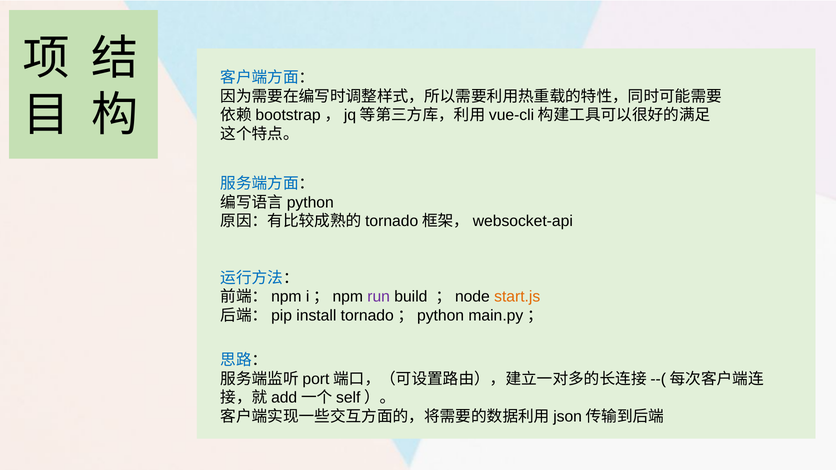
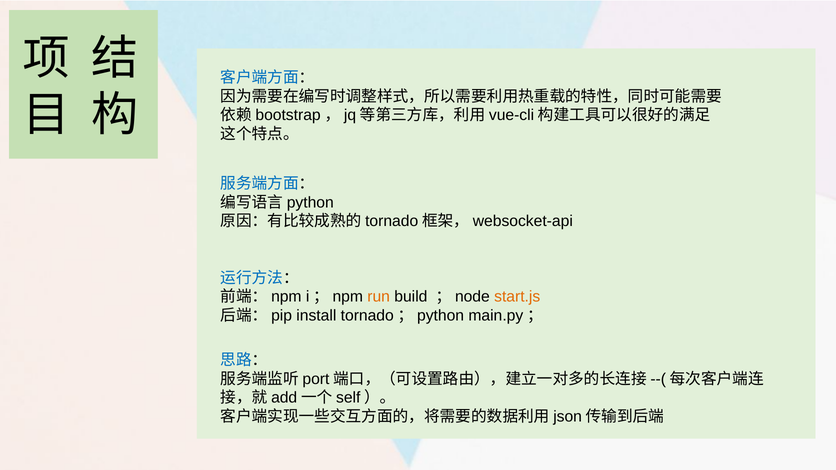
run colour: purple -> orange
